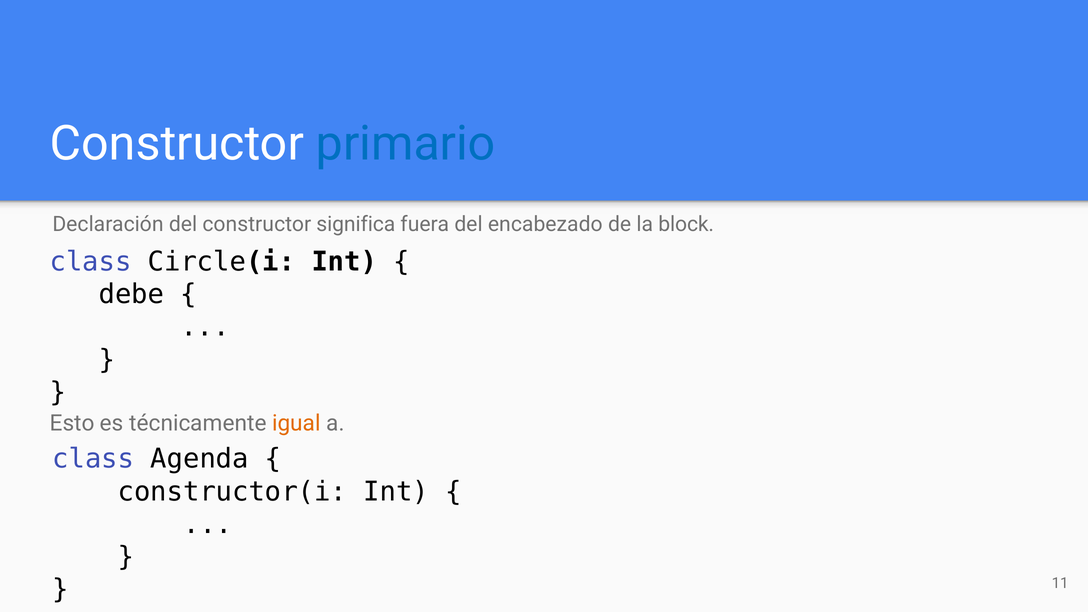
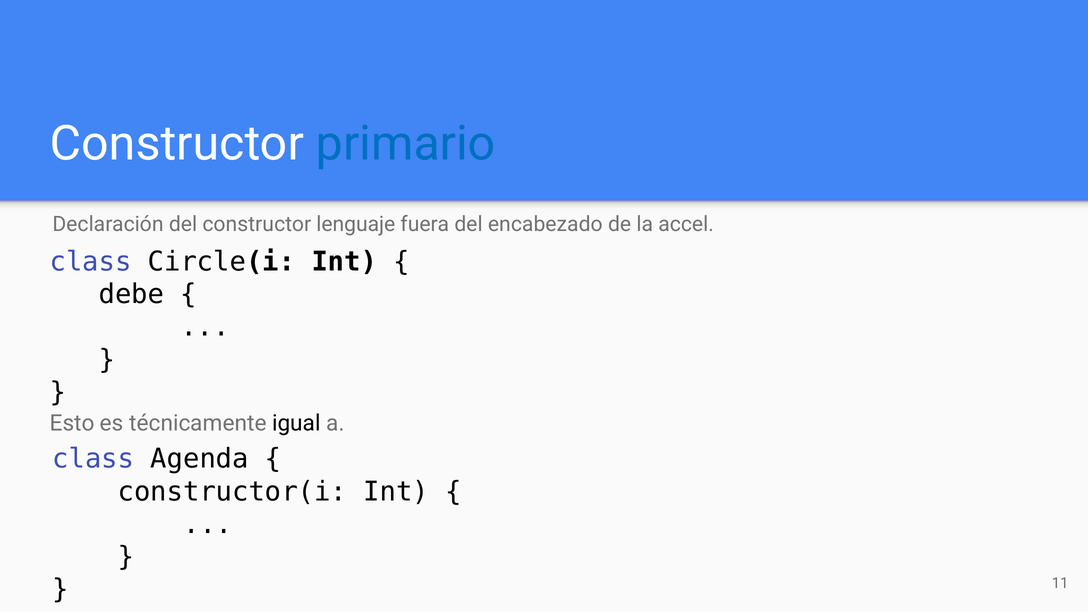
significa: significa -> lenguaje
block: block -> accel
igual colour: orange -> black
